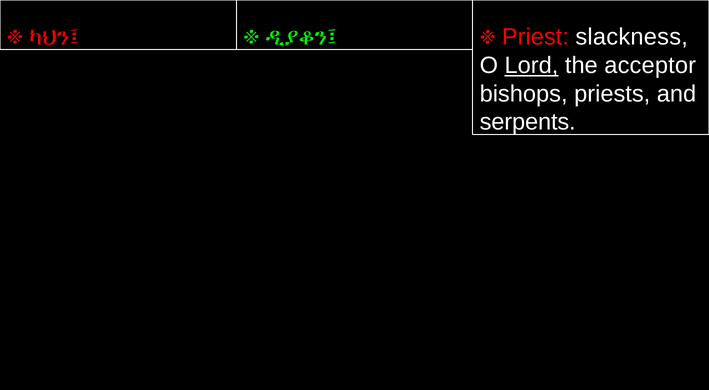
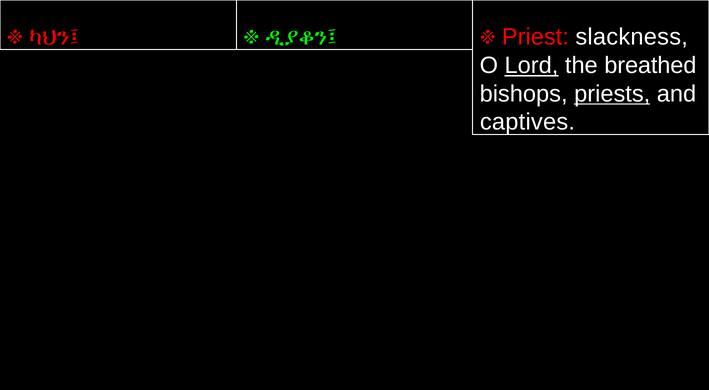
acceptor: acceptor -> breathed
priests underline: none -> present
serpents: serpents -> captives
